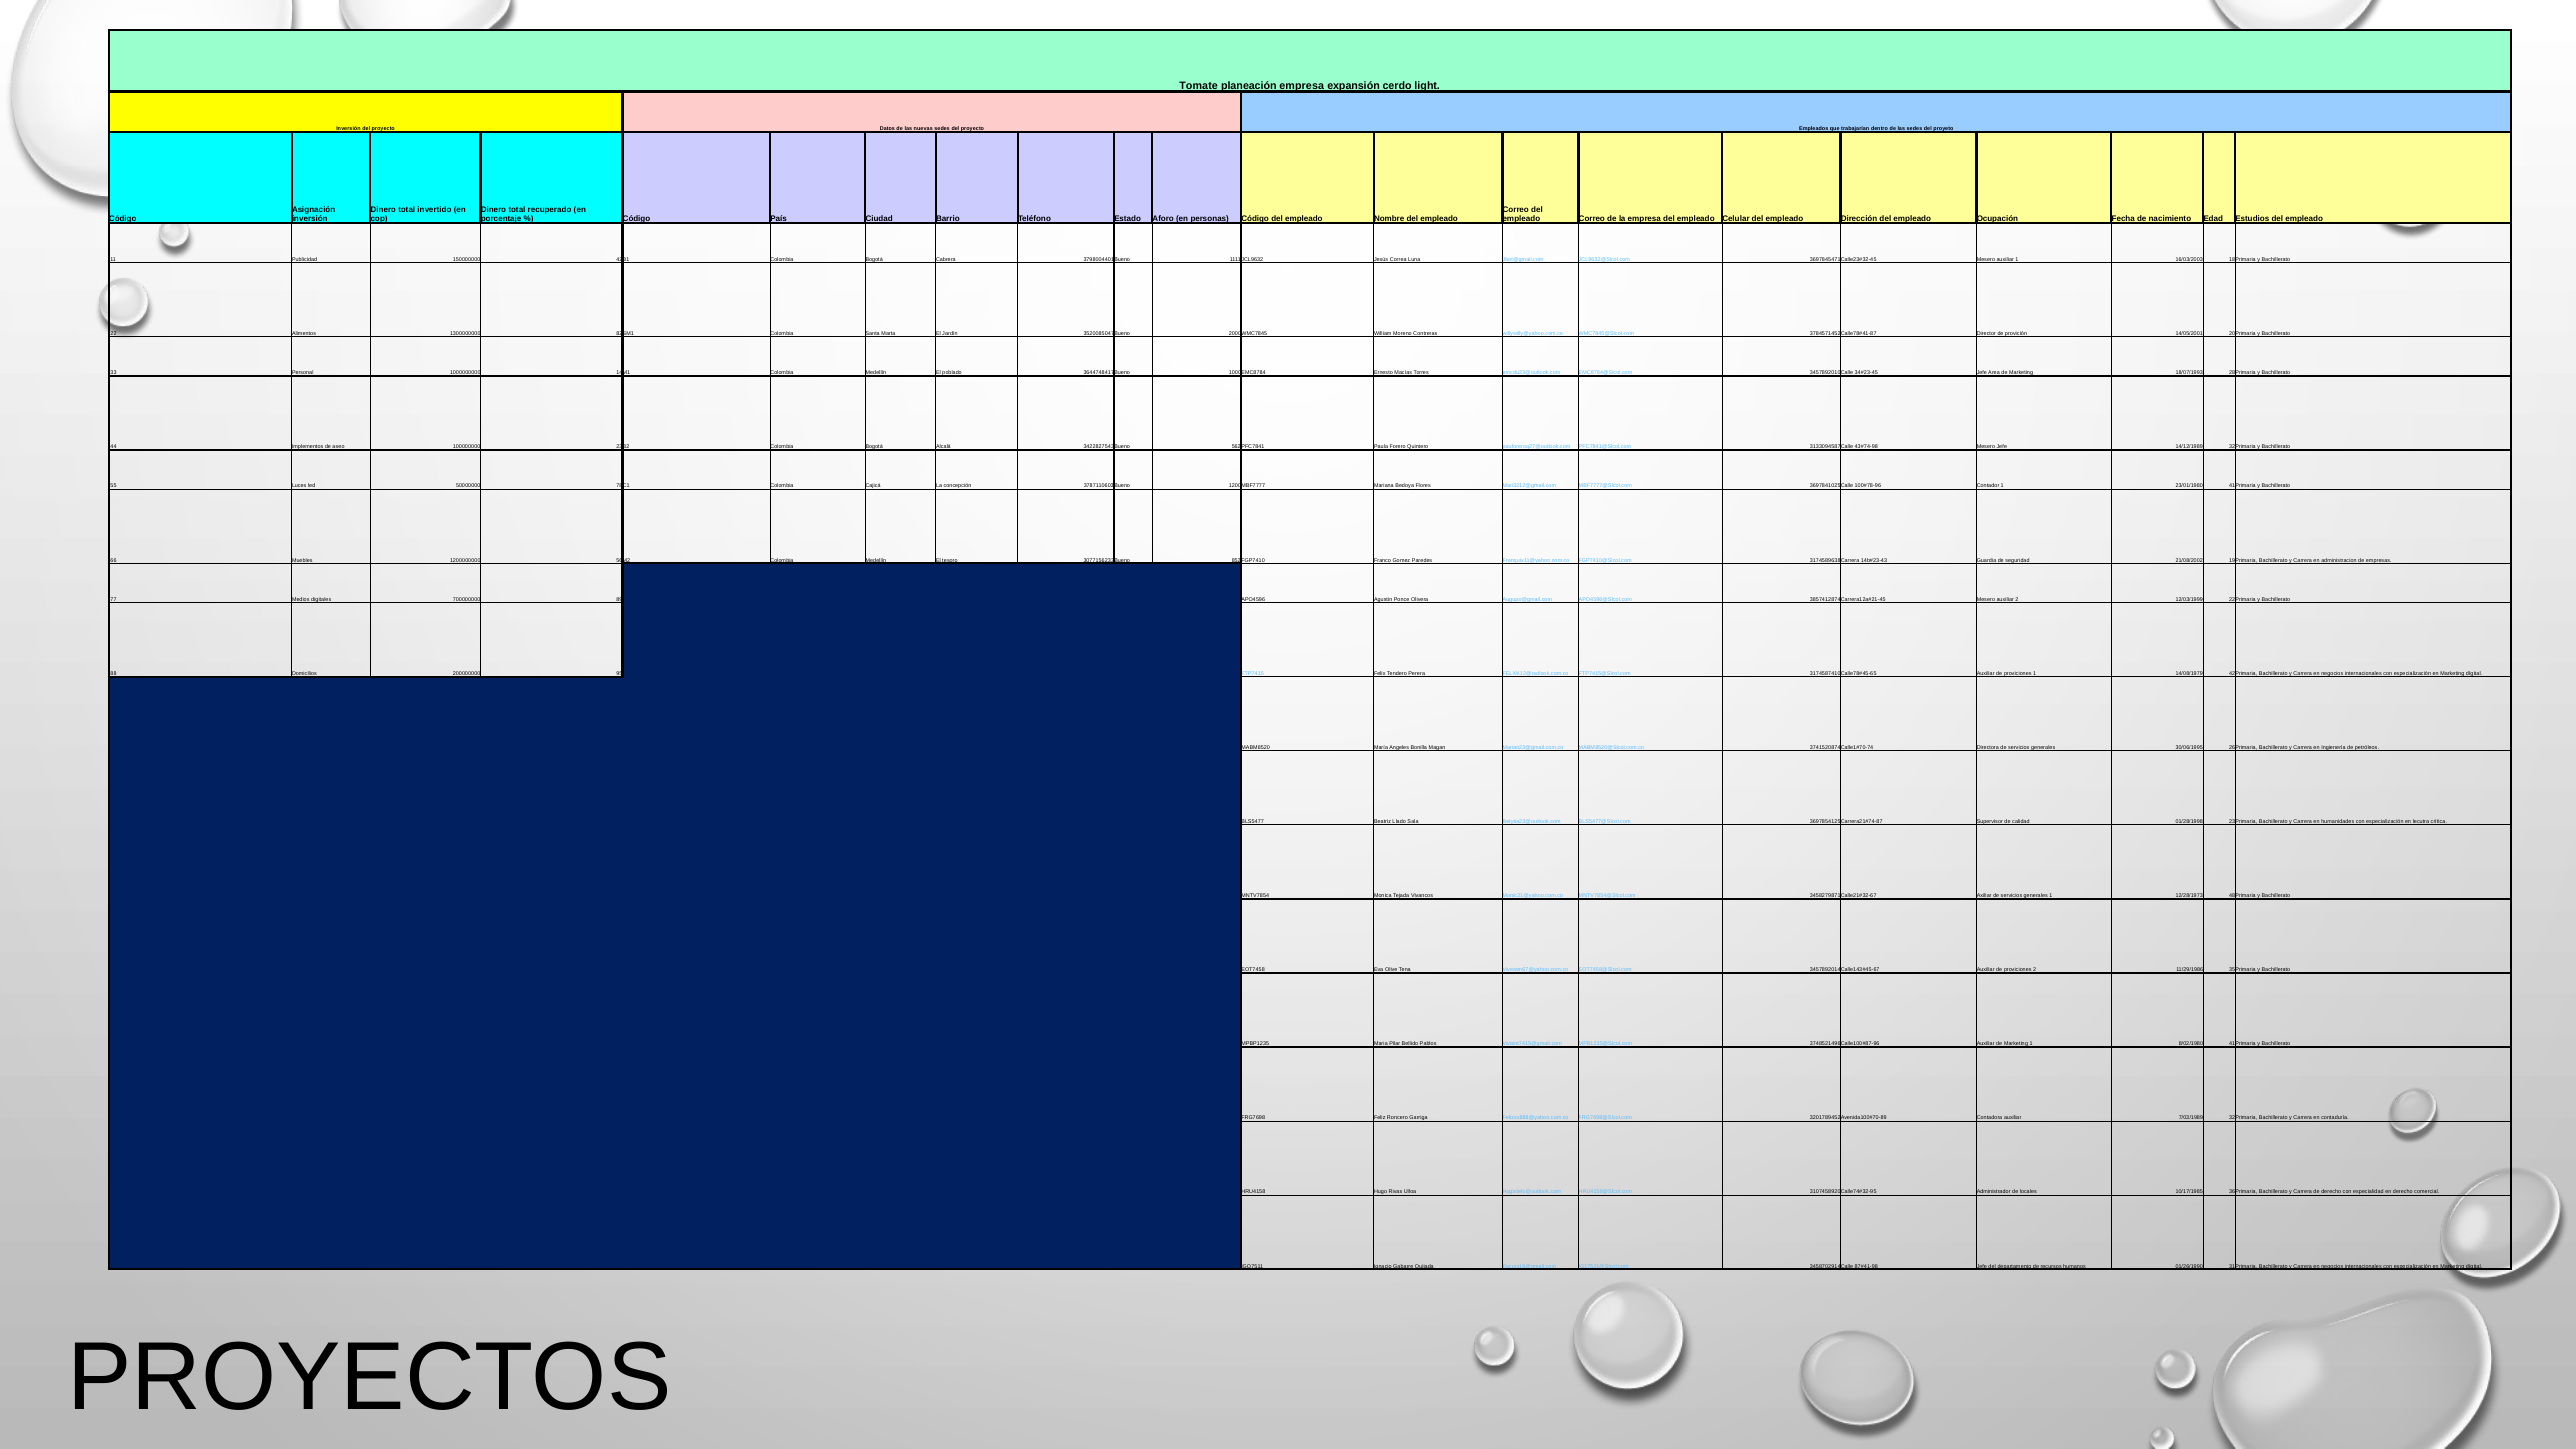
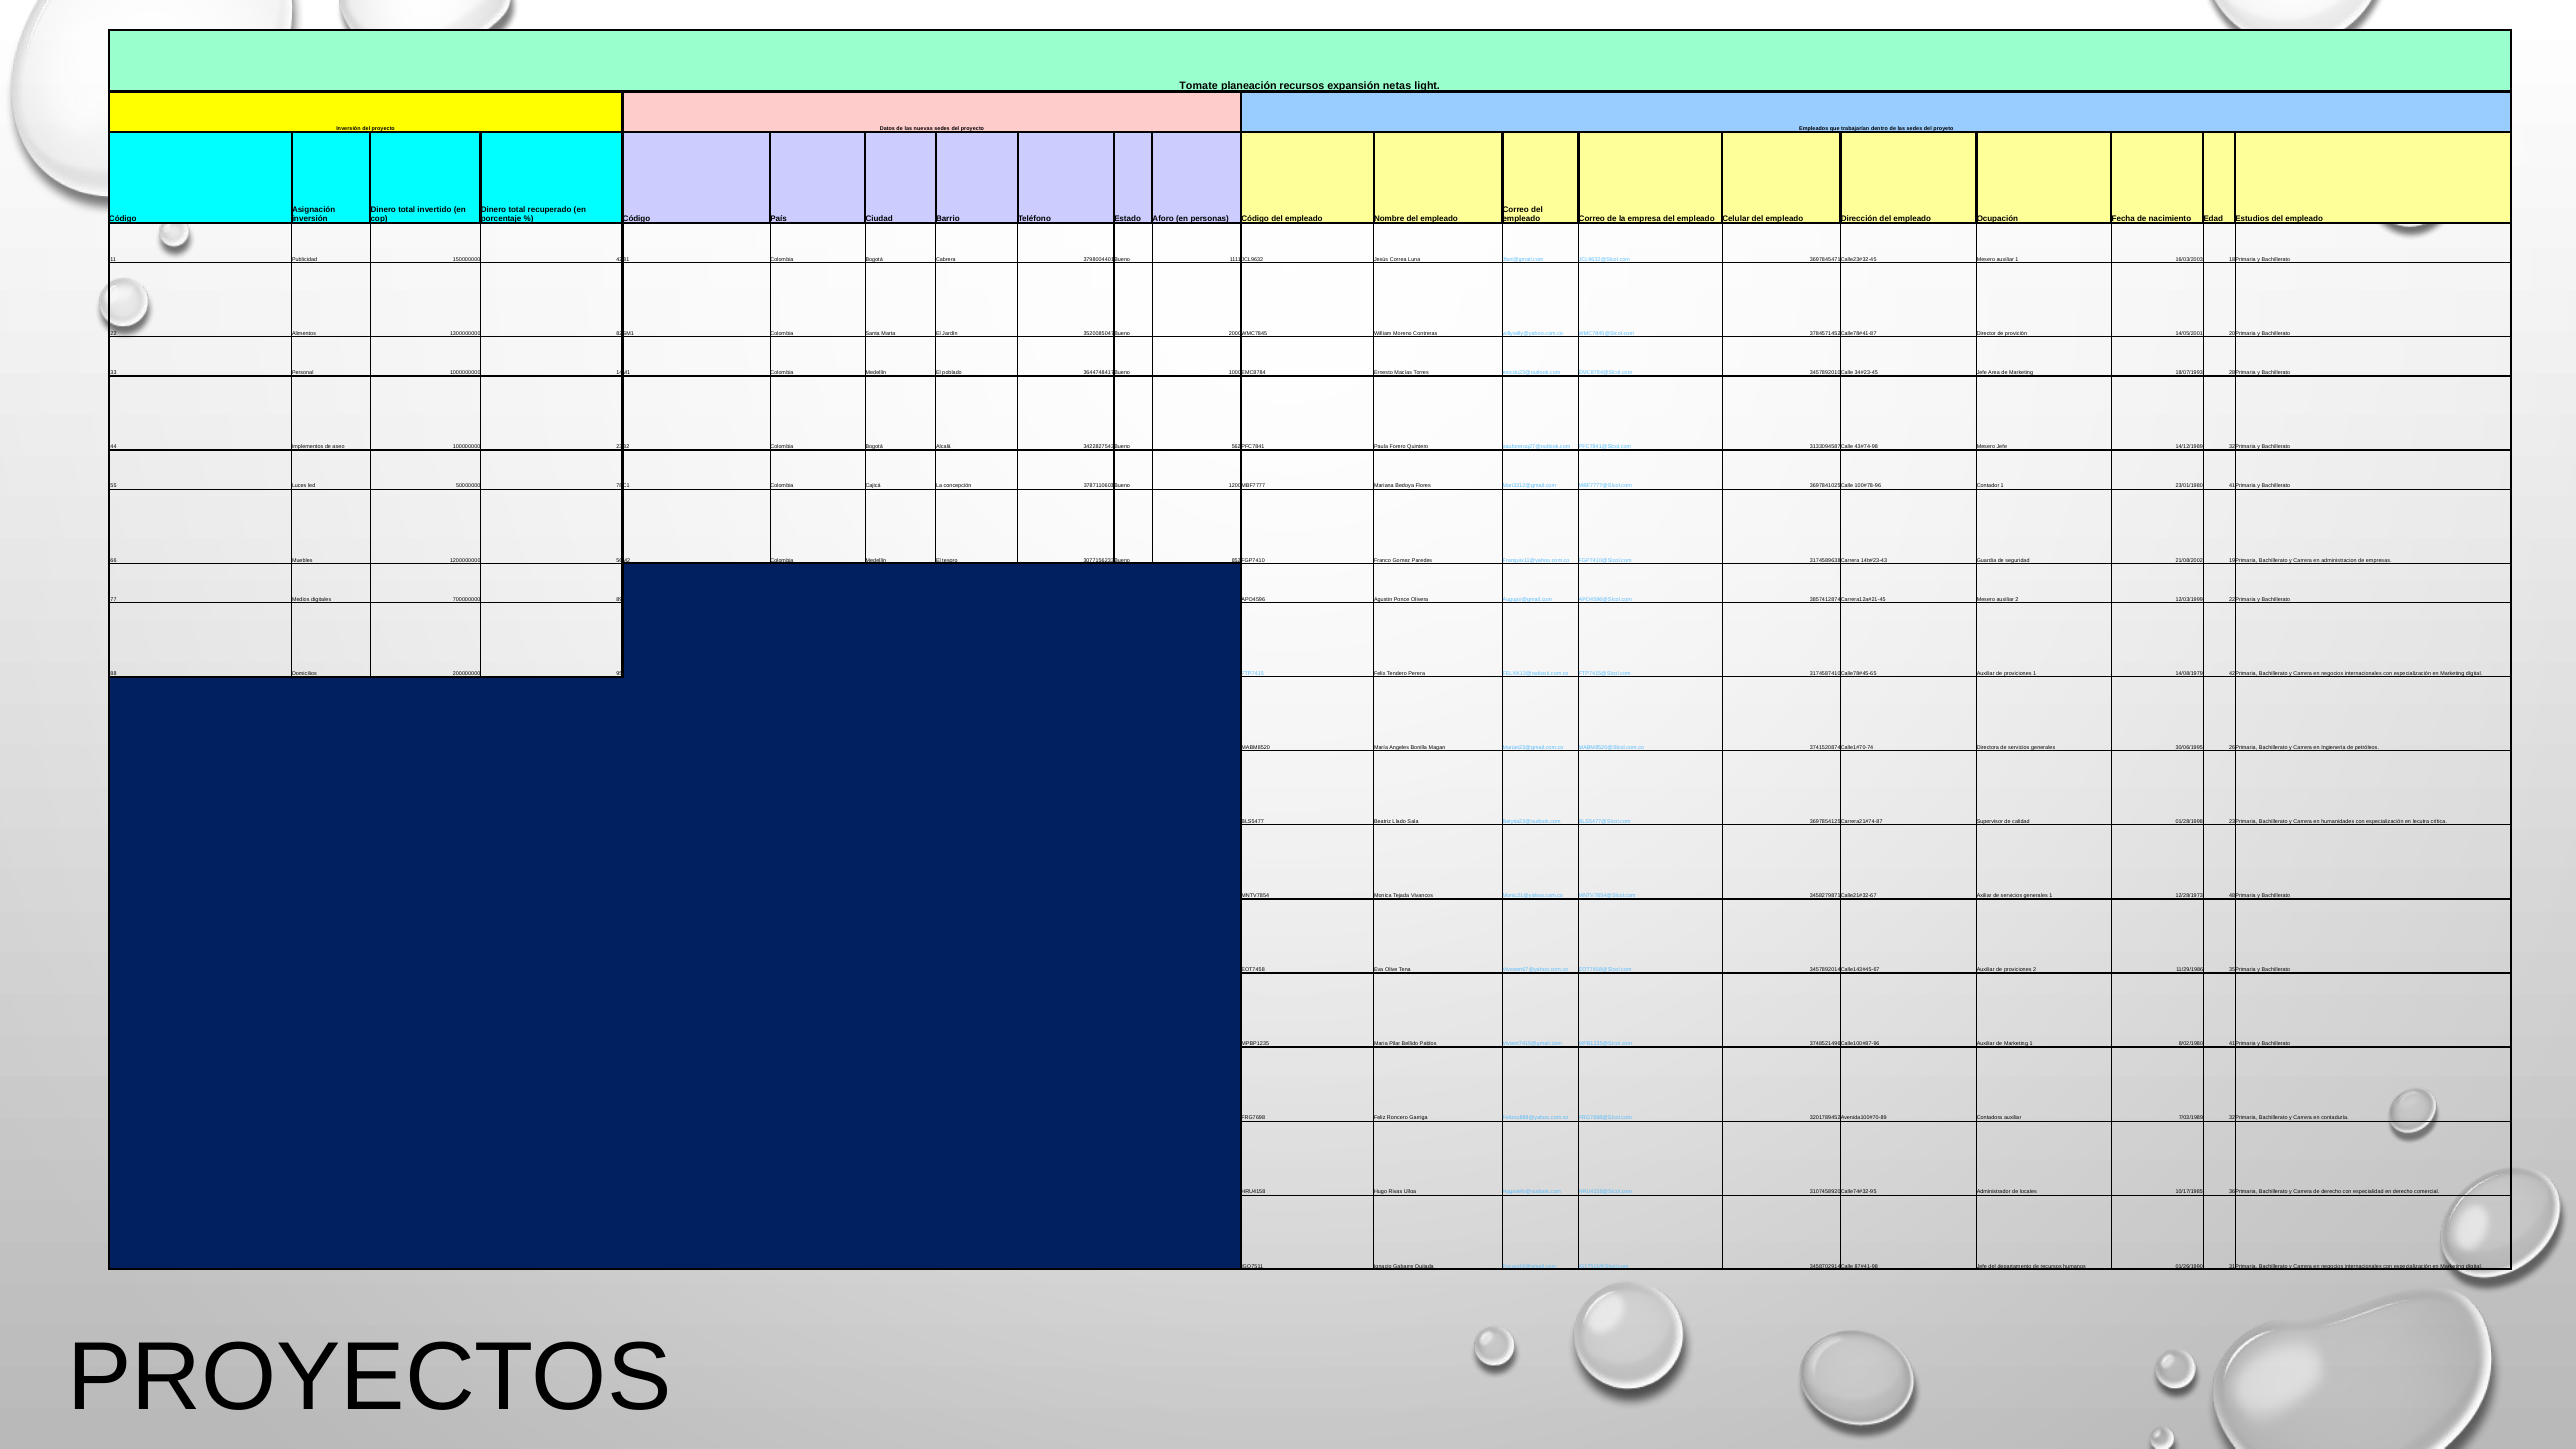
planeación empresa: empresa -> recursos
cerdo: cerdo -> netas
